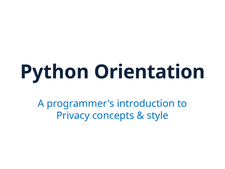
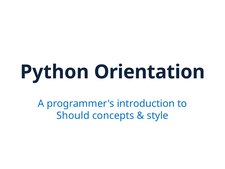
Privacy: Privacy -> Should
